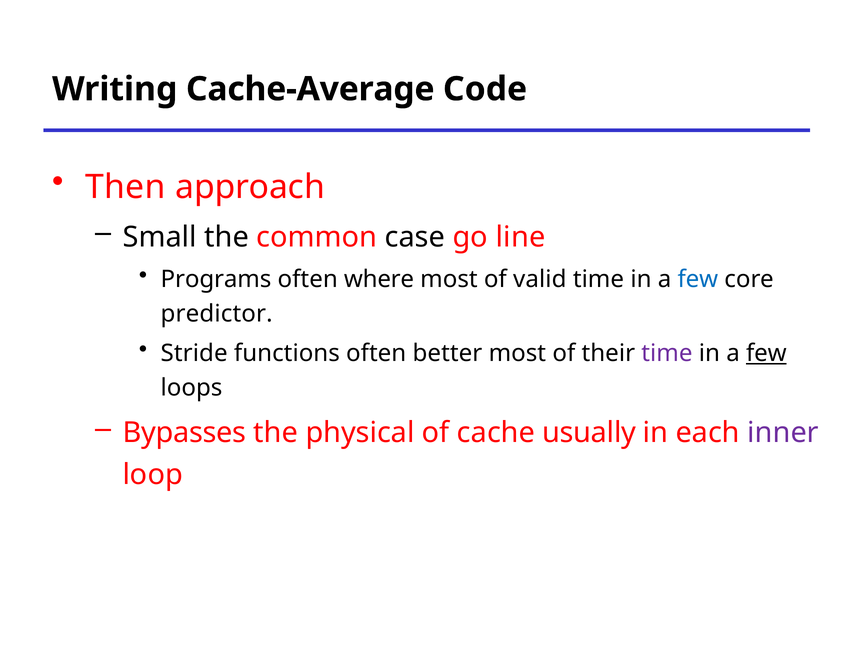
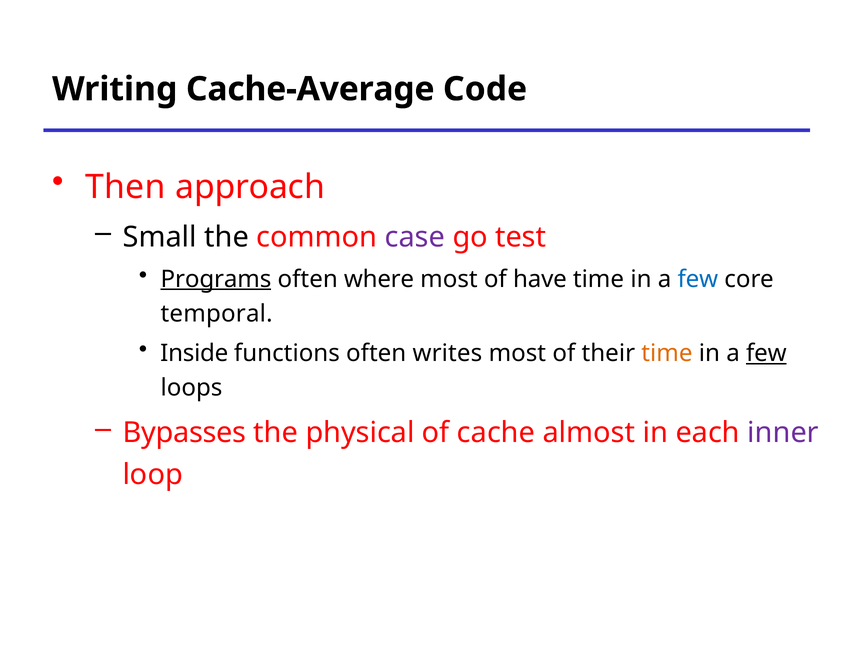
case colour: black -> purple
line: line -> test
Programs underline: none -> present
valid: valid -> have
predictor: predictor -> temporal
Stride: Stride -> Inside
better: better -> writes
time at (667, 353) colour: purple -> orange
usually: usually -> almost
